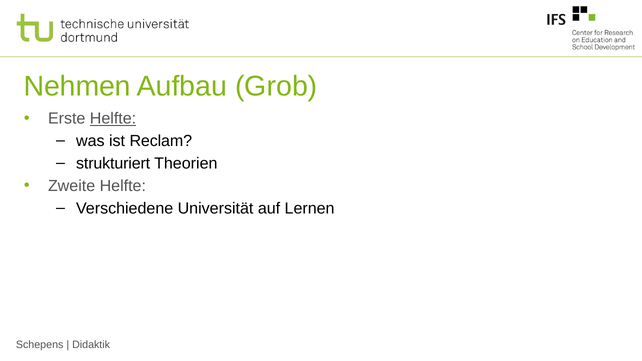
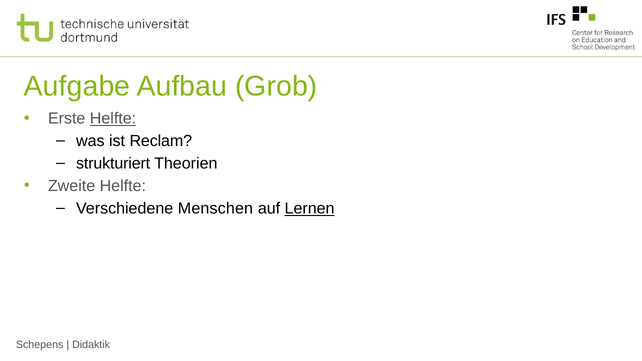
Nehmen: Nehmen -> Aufgabe
Universität: Universität -> Menschen
Lernen underline: none -> present
